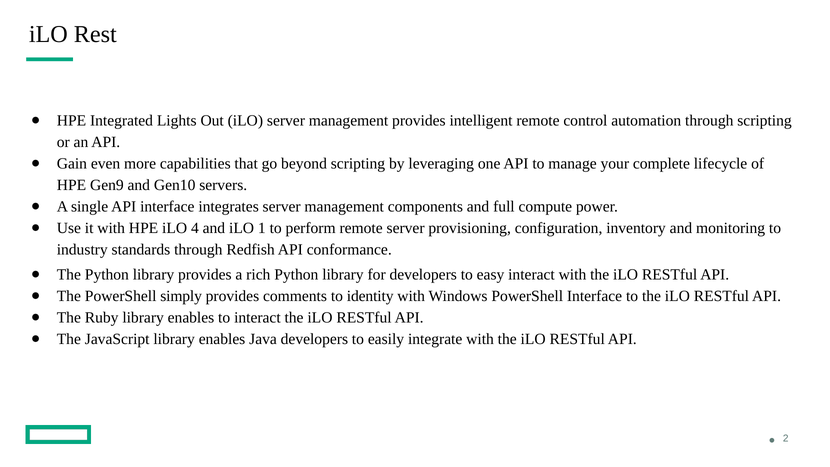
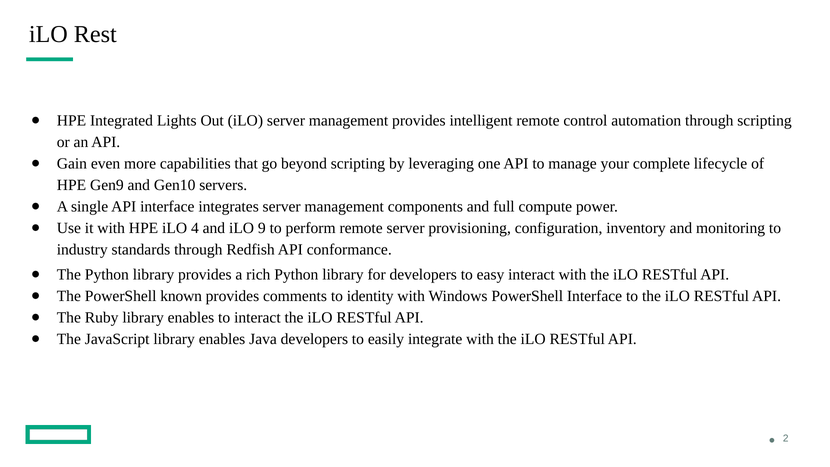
1: 1 -> 9
simply: simply -> known
